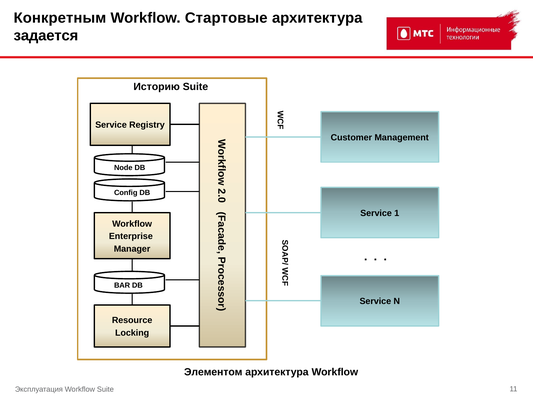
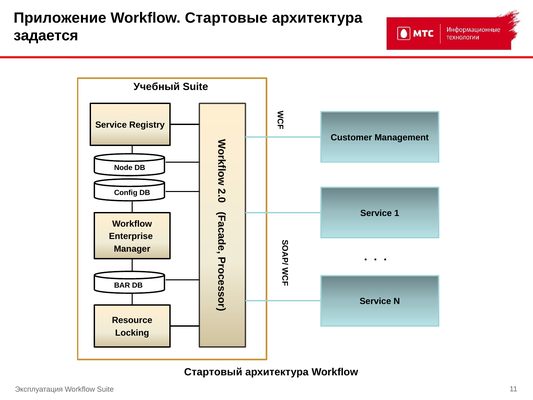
Конкретным: Конкретным -> Приложение
Историю: Историю -> Учебный
Элементом: Элементом -> Стартовый
